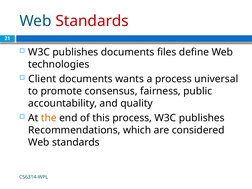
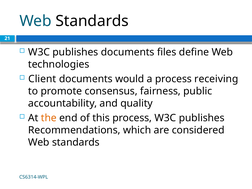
Standards at (92, 21) colour: red -> black
wants: wants -> would
universal: universal -> receiving
